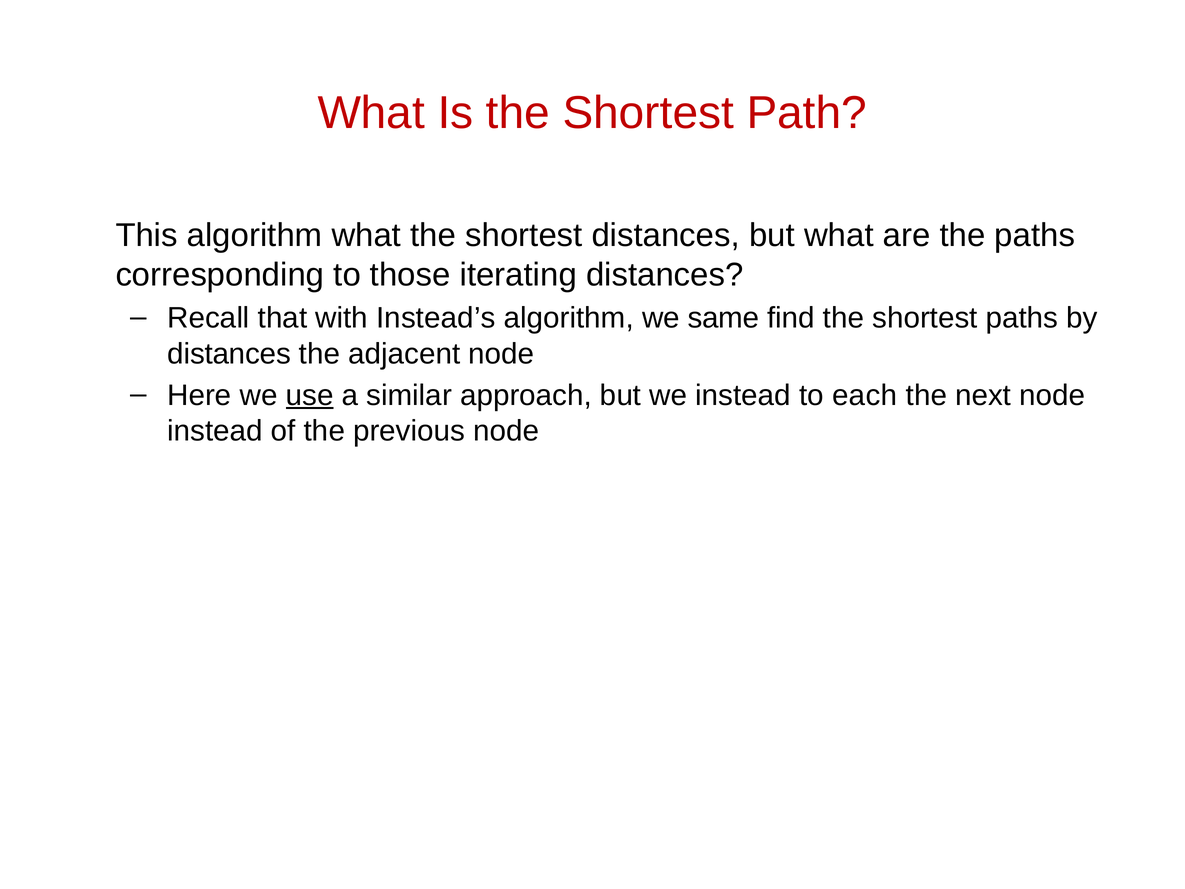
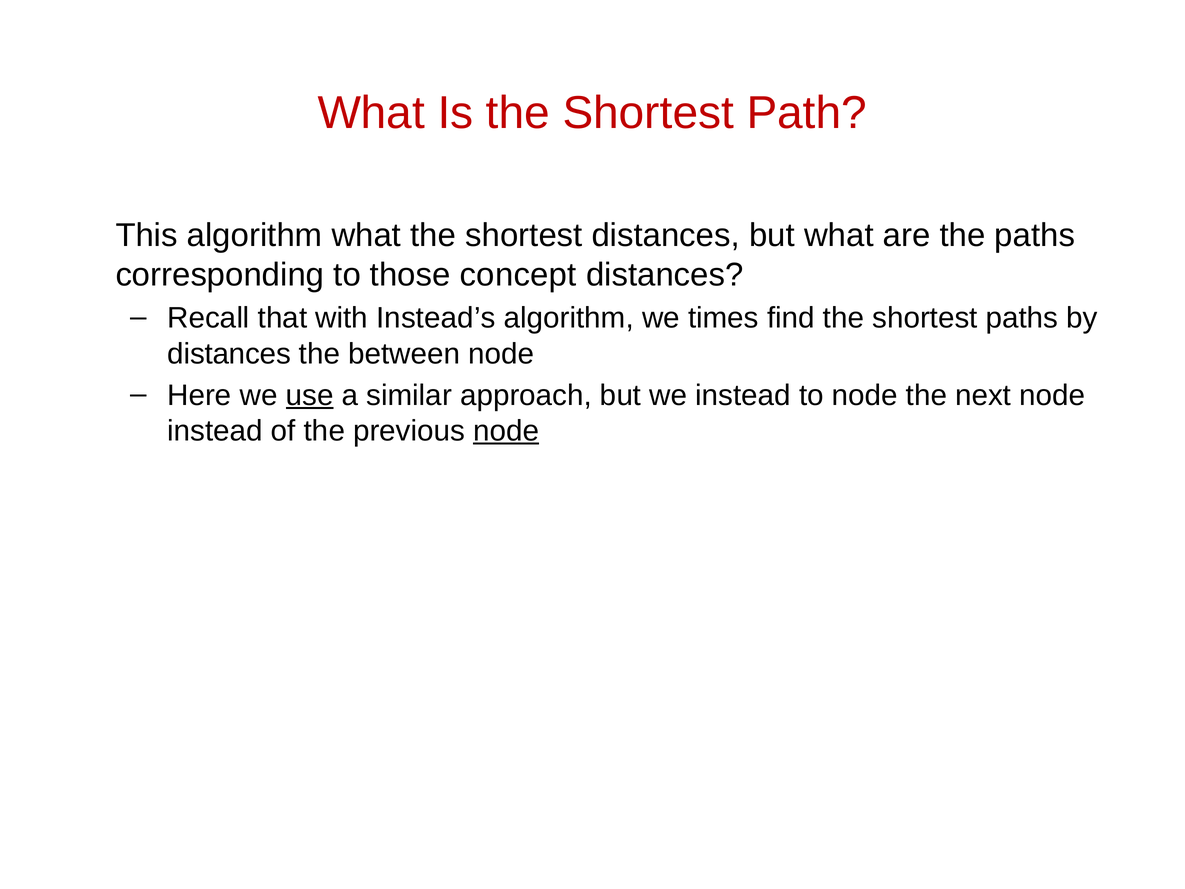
iterating: iterating -> concept
same: same -> times
adjacent: adjacent -> between
to each: each -> node
node at (506, 431) underline: none -> present
